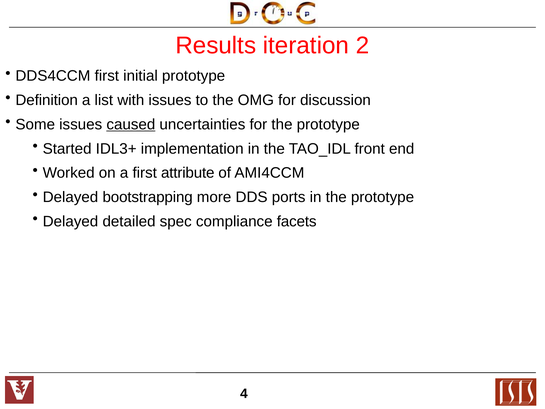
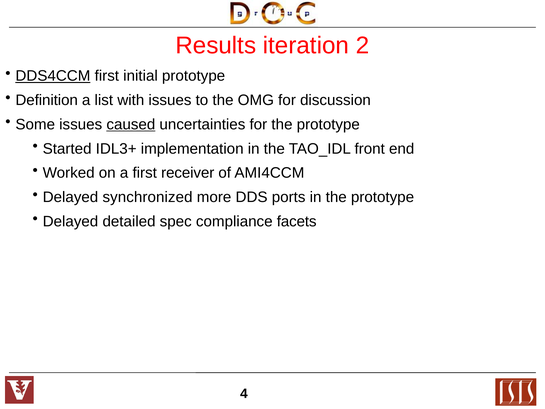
DDS4CCM underline: none -> present
attribute: attribute -> receiver
bootstrapping: bootstrapping -> synchronized
